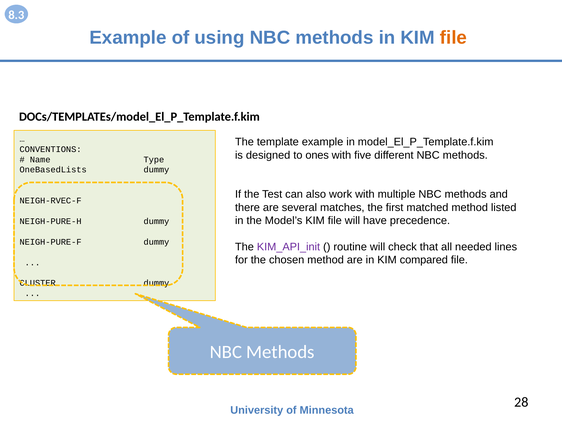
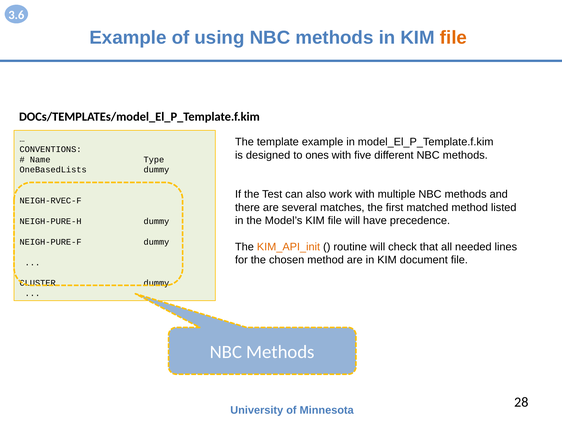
8.3: 8.3 -> 3.6
KIM_API_init colour: purple -> orange
compared: compared -> document
